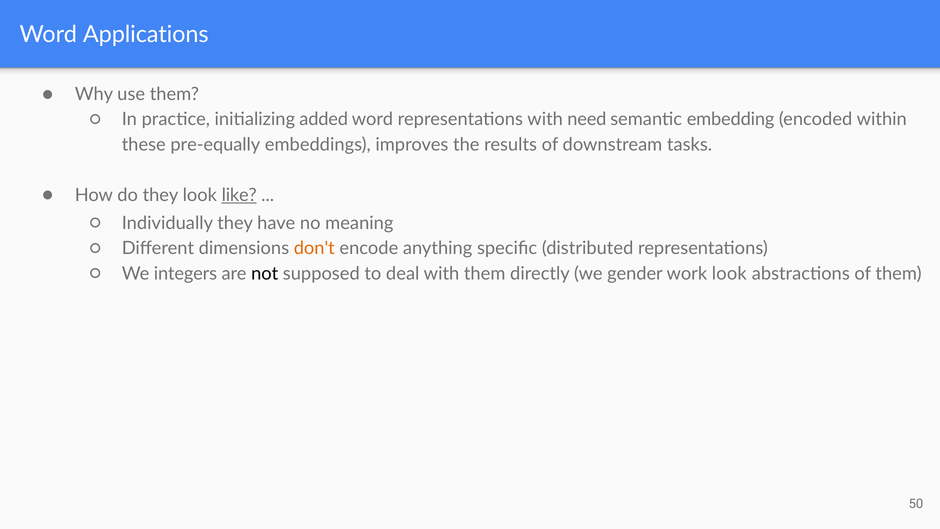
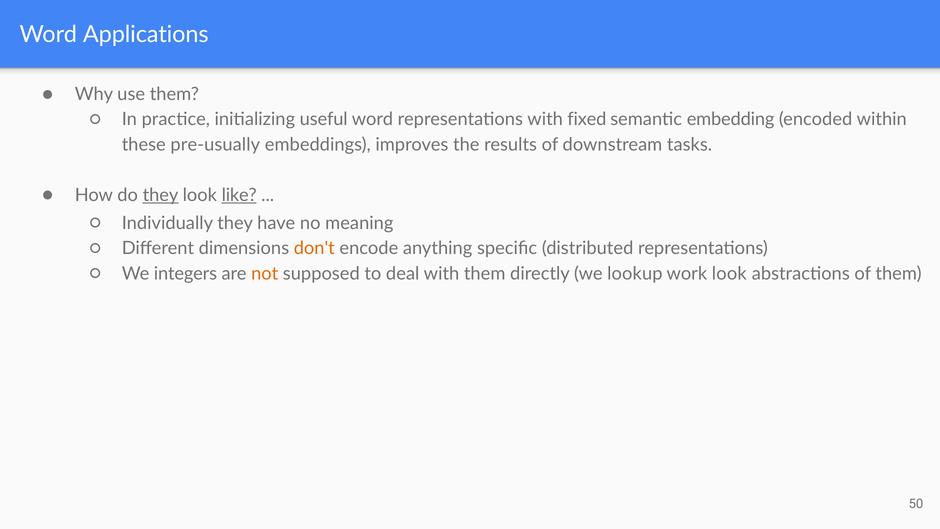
added: added -> useful
need: need -> fixed
pre-equally: pre-equally -> pre-usually
they at (161, 195) underline: none -> present
not colour: black -> orange
gender: gender -> lookup
